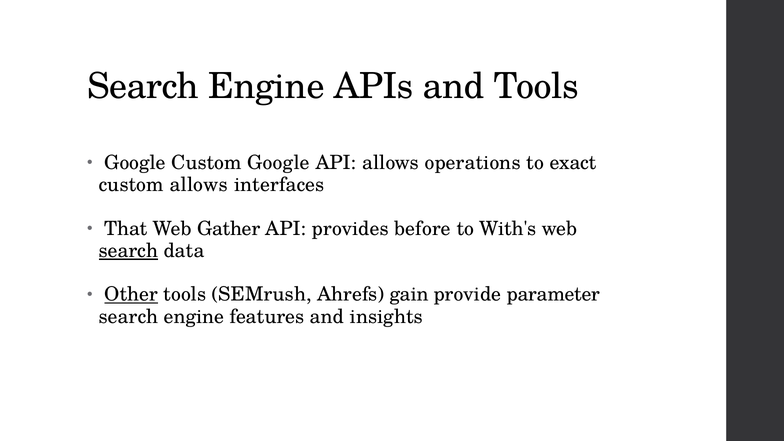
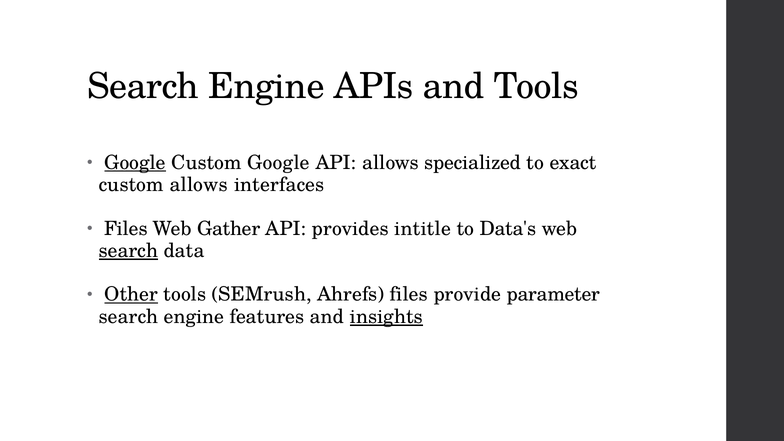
Google at (135, 163) underline: none -> present
operations: operations -> specialized
That at (126, 229): That -> Files
before: before -> intitle
With's: With's -> Data's
Ahrefs gain: gain -> files
insights underline: none -> present
